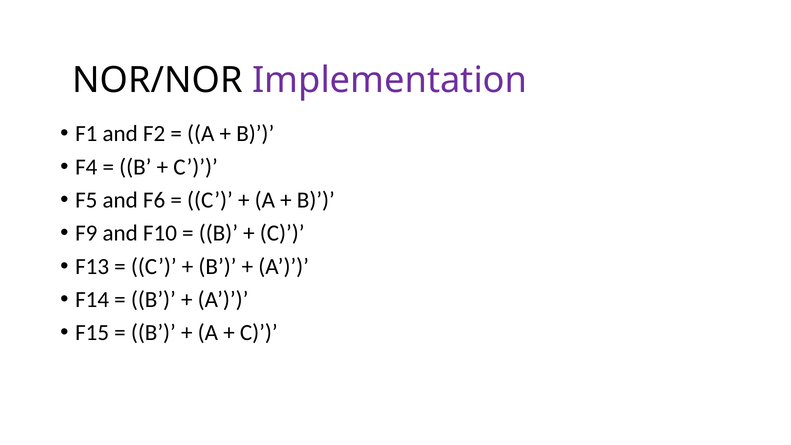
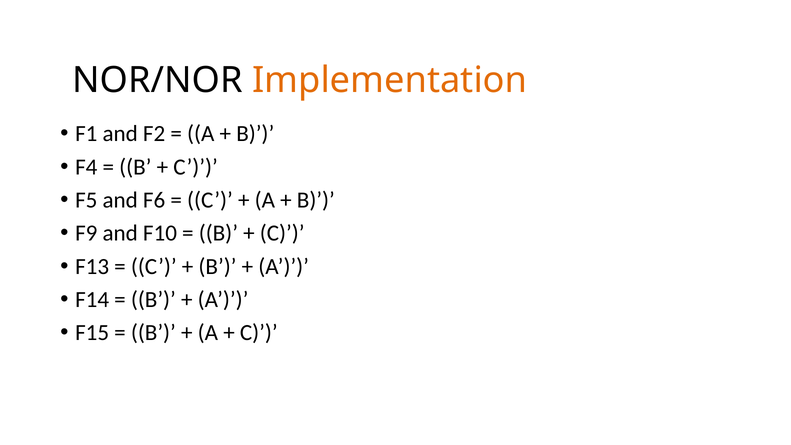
Implementation colour: purple -> orange
